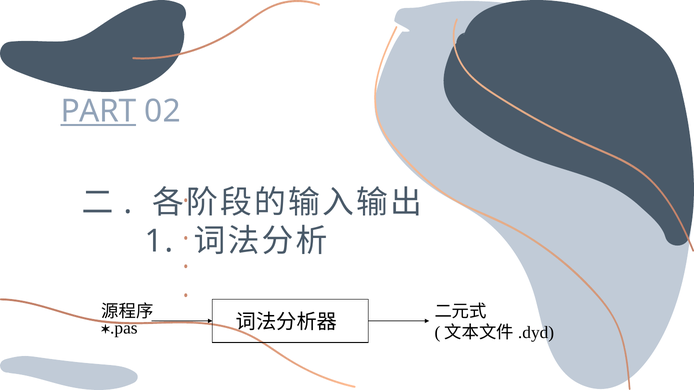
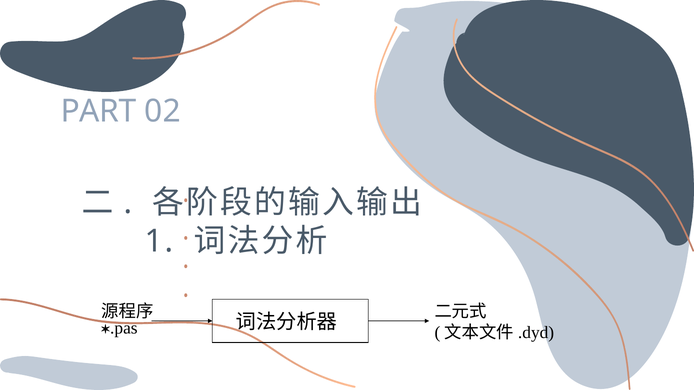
PART underline: present -> none
